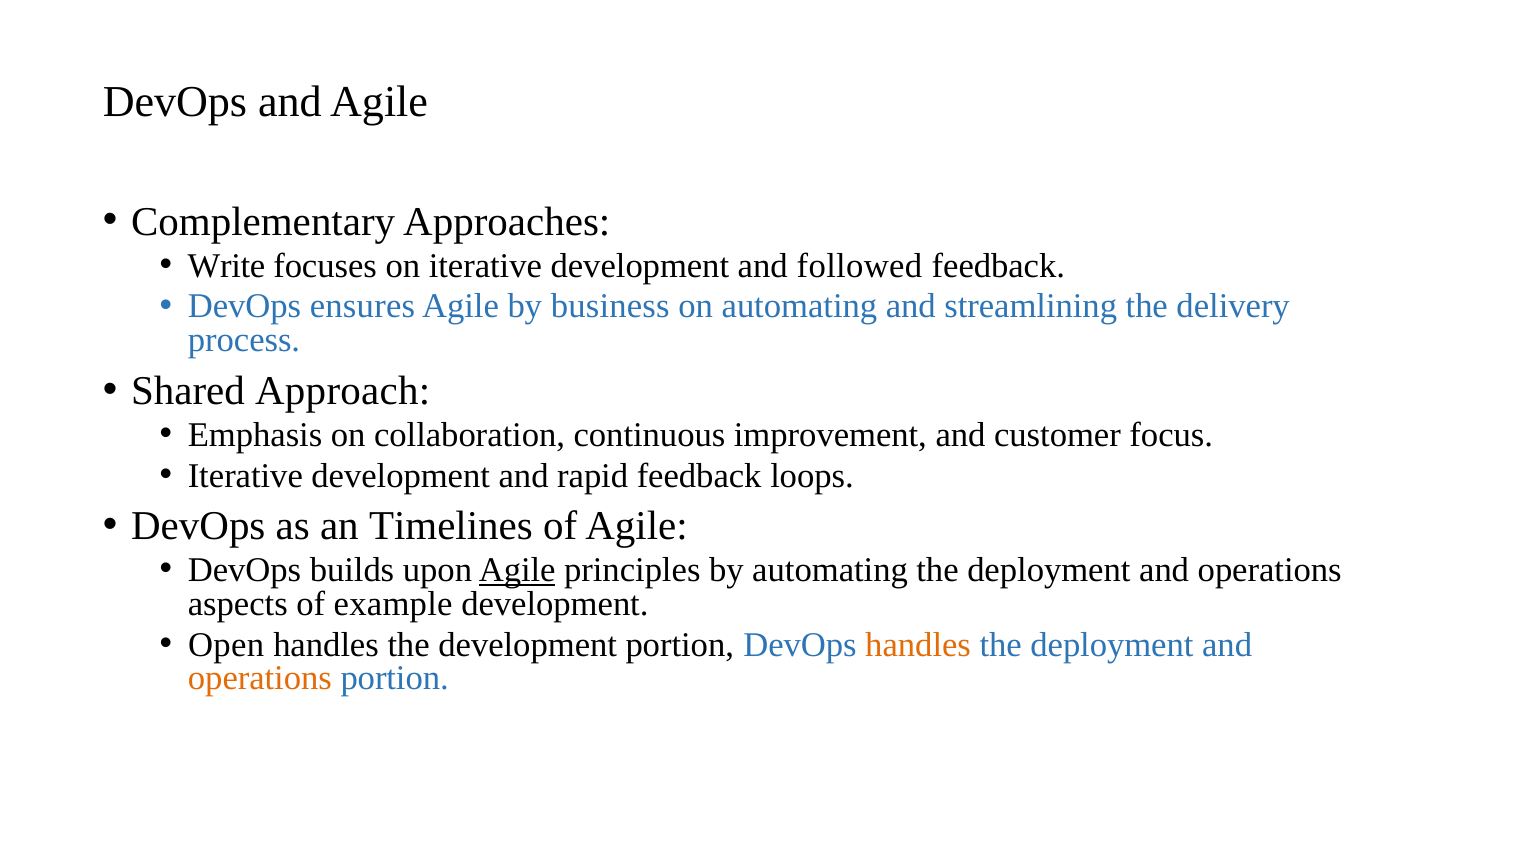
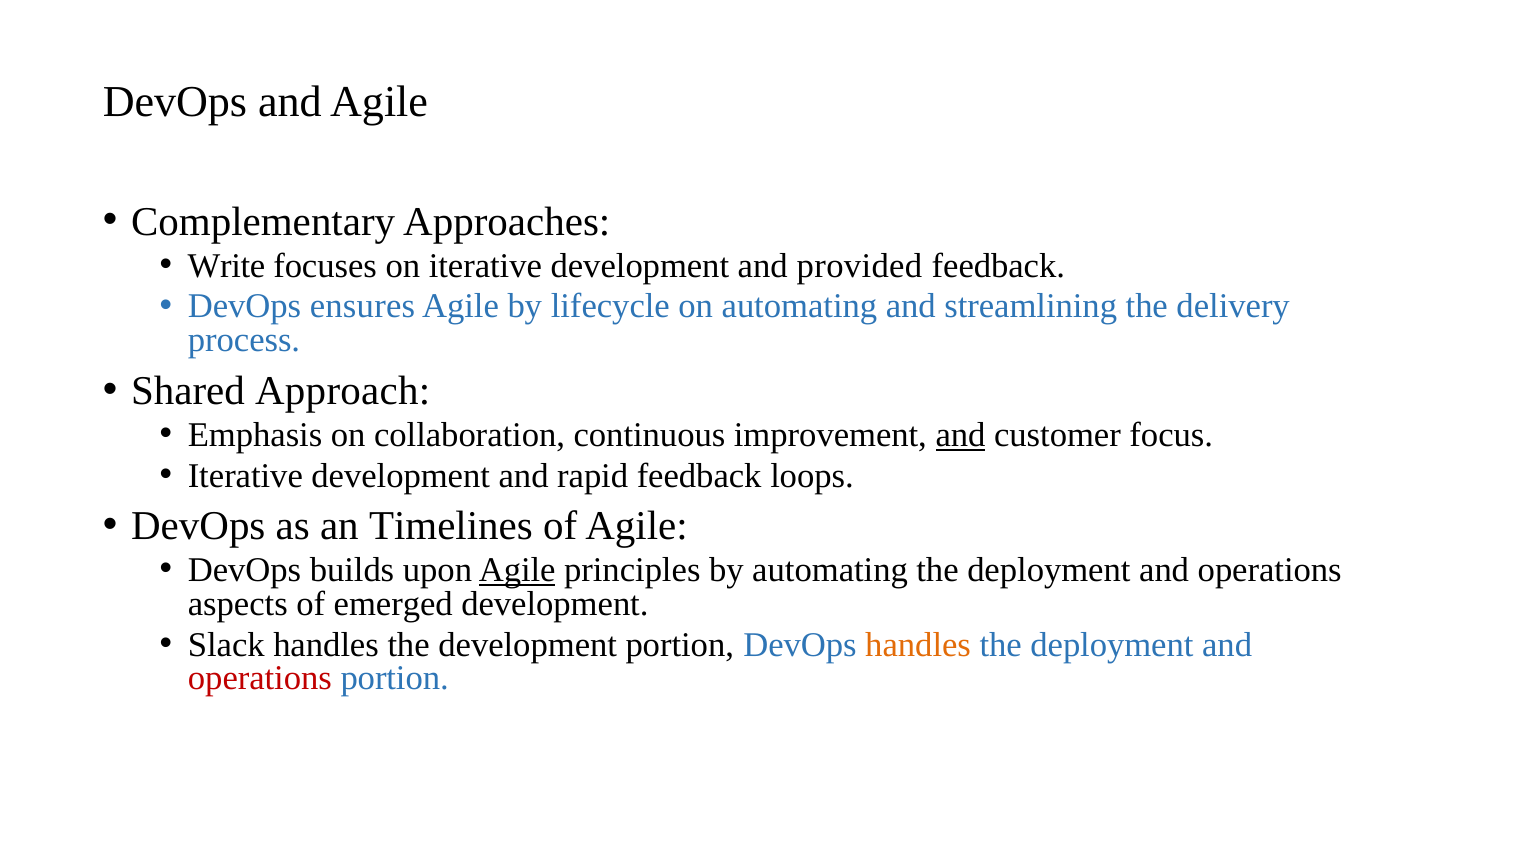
followed: followed -> provided
business: business -> lifecycle
and at (961, 435) underline: none -> present
example: example -> emerged
Open: Open -> Slack
operations at (260, 679) colour: orange -> red
